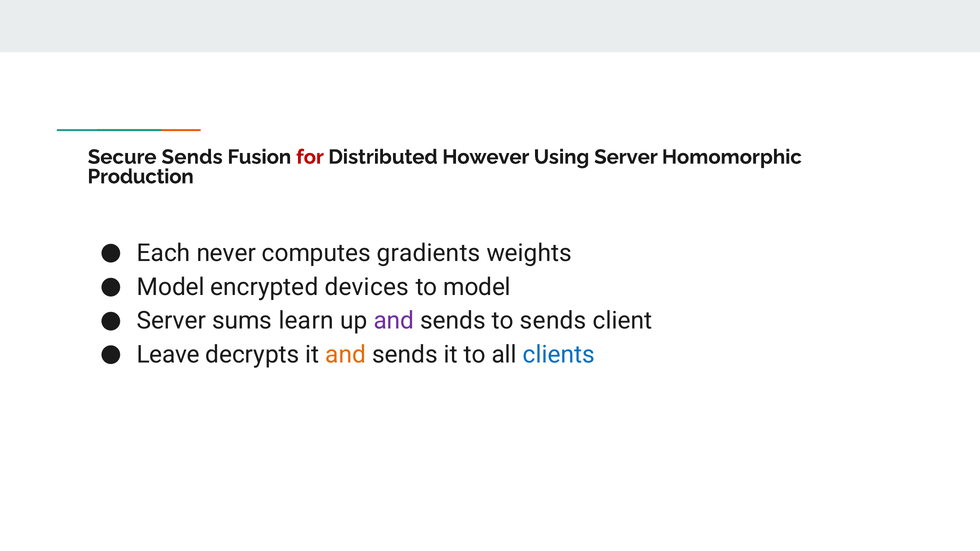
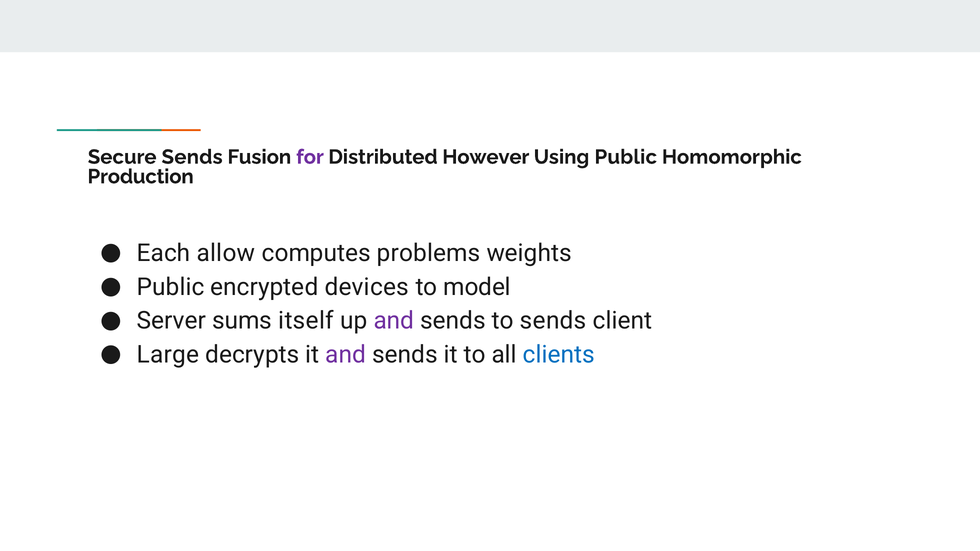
for colour: red -> purple
Using Server: Server -> Public
never: never -> allow
gradients: gradients -> problems
Model at (171, 287): Model -> Public
learn: learn -> itself
Leave: Leave -> Large
and at (346, 355) colour: orange -> purple
